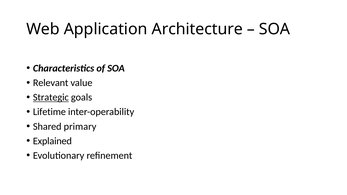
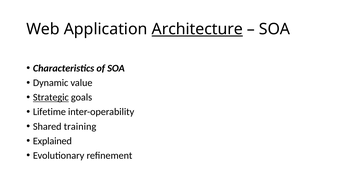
Architecture underline: none -> present
Relevant: Relevant -> Dynamic
primary: primary -> training
